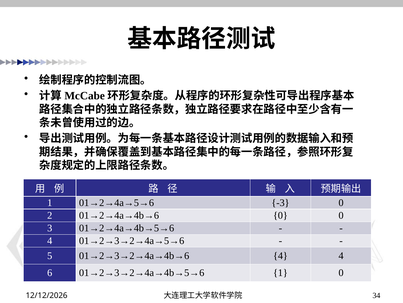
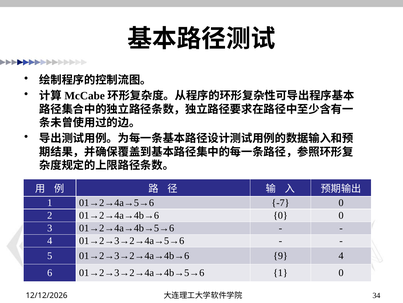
-3: -3 -> -7
01→2→3→2→4a→4b→6 4: 4 -> 9
